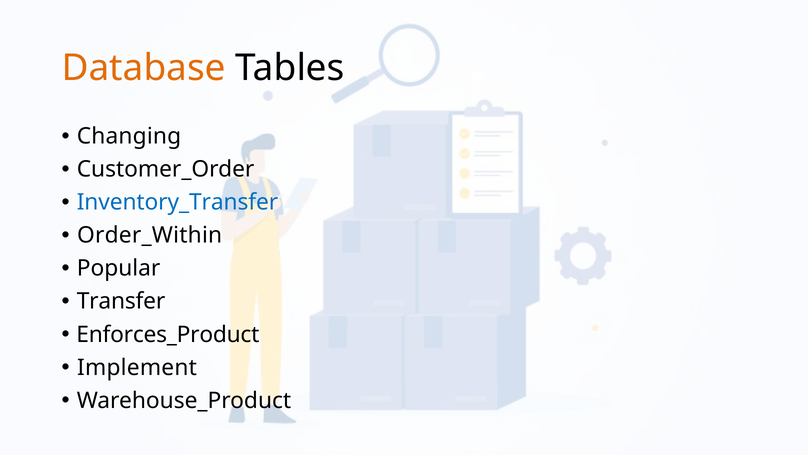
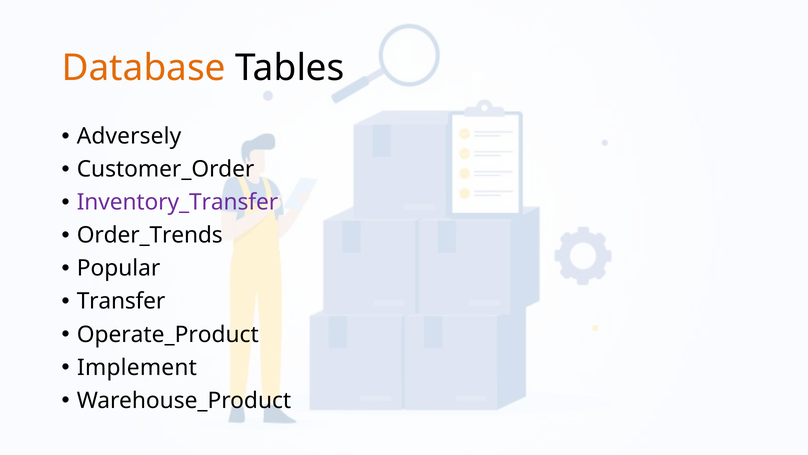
Changing: Changing -> Adversely
Inventory_Transfer colour: blue -> purple
Order_Within: Order_Within -> Order_Trends
Enforces_Product: Enforces_Product -> Operate_Product
